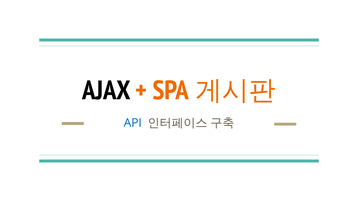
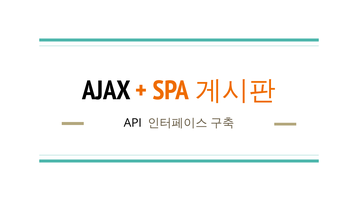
API colour: blue -> black
